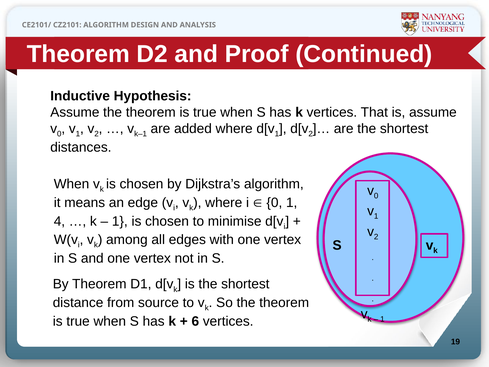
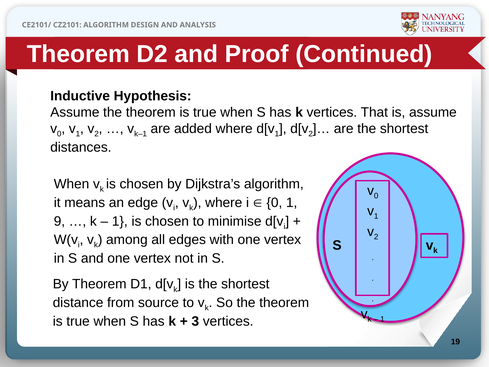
4: 4 -> 9
6: 6 -> 3
